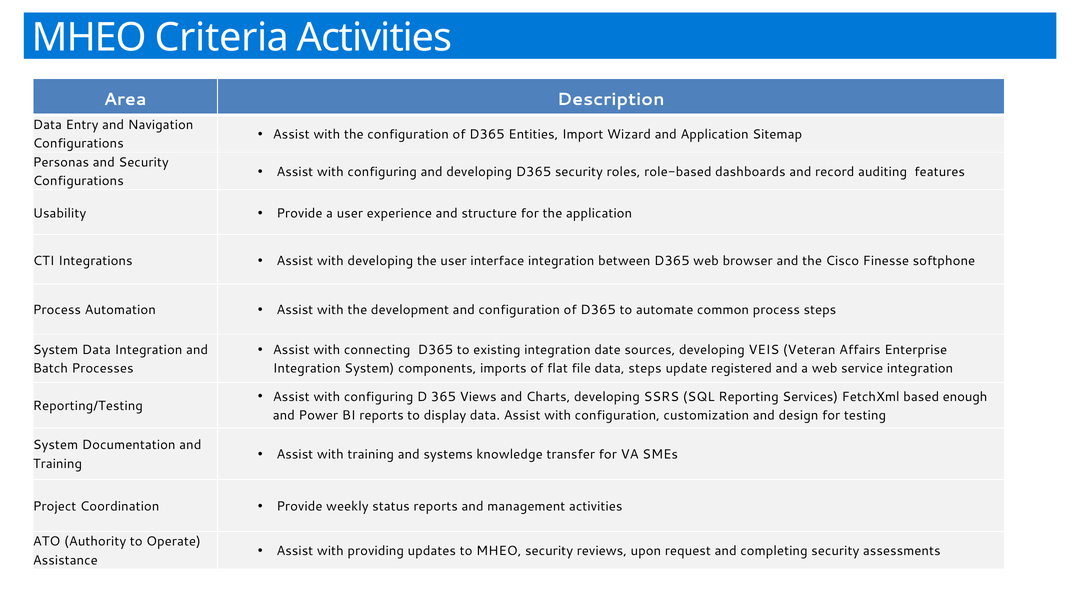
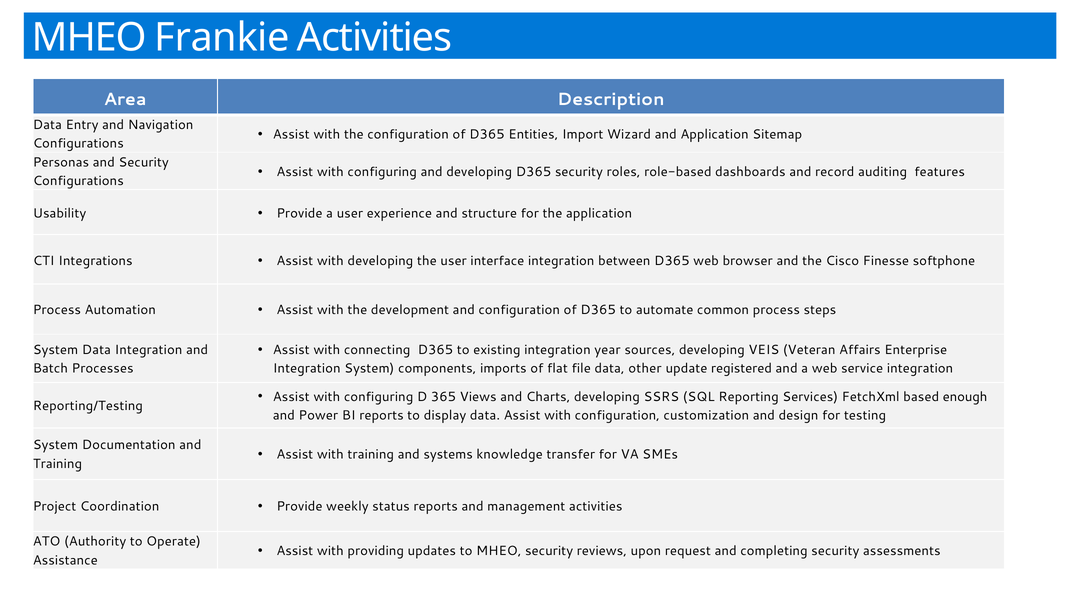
Criteria: Criteria -> Frankie
date: date -> year
data steps: steps -> other
